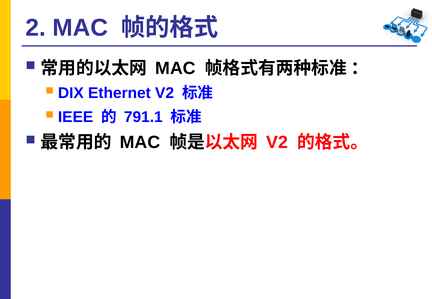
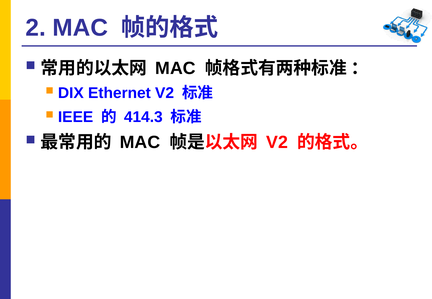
791.1: 791.1 -> 414.3
